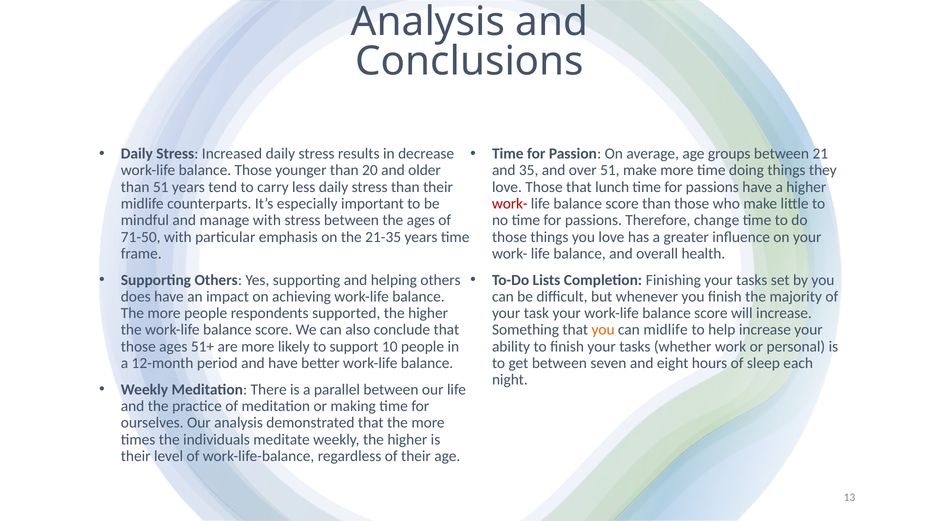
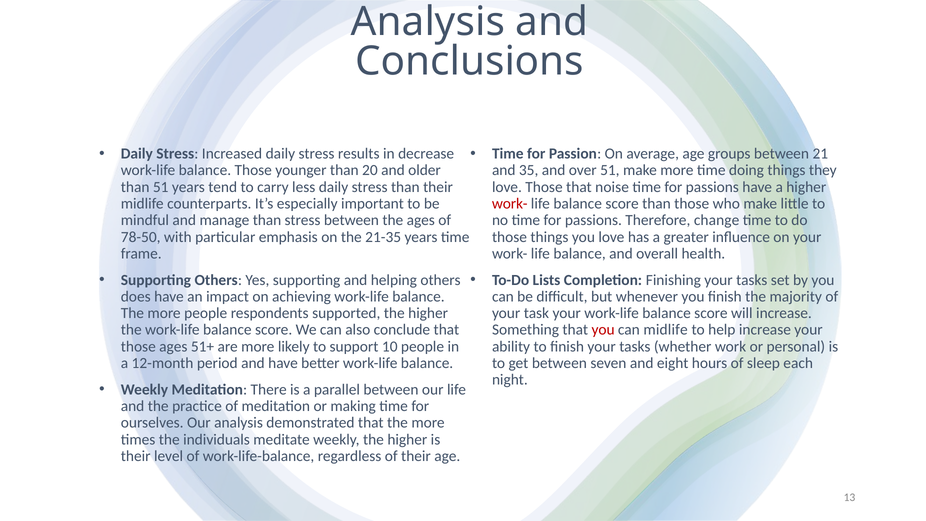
lunch: lunch -> noise
manage with: with -> than
71-50: 71-50 -> 78-50
you at (603, 330) colour: orange -> red
